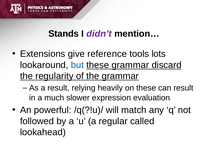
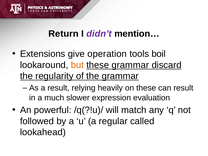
Stands: Stands -> Return
reference: reference -> operation
lots: lots -> boil
but colour: blue -> orange
